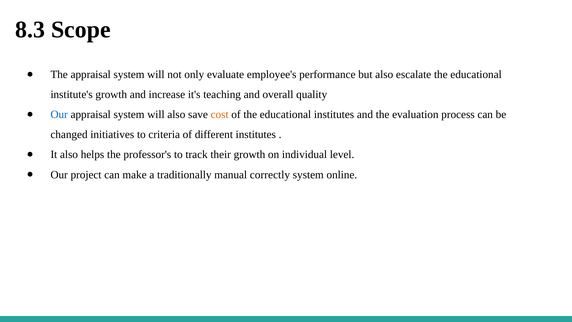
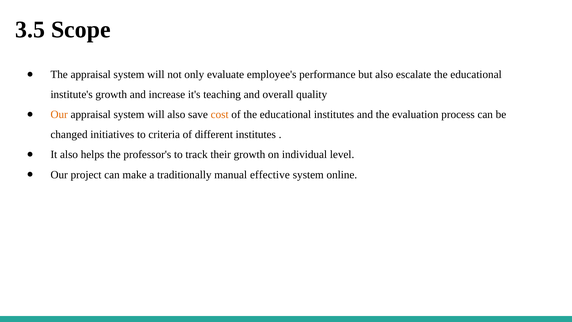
8.3: 8.3 -> 3.5
Our at (59, 114) colour: blue -> orange
correctly: correctly -> effective
